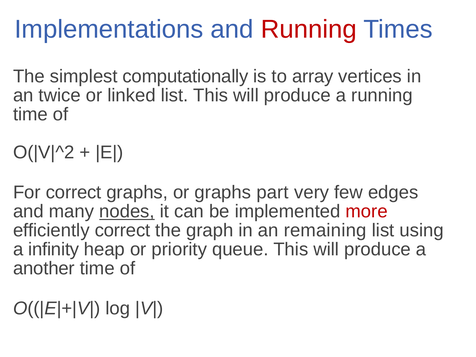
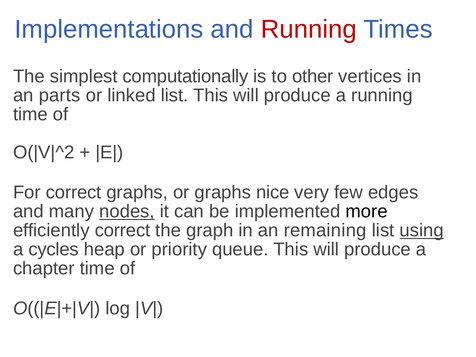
array: array -> other
twice: twice -> parts
part: part -> nice
more colour: red -> black
using underline: none -> present
infinity: infinity -> cycles
another: another -> chapter
